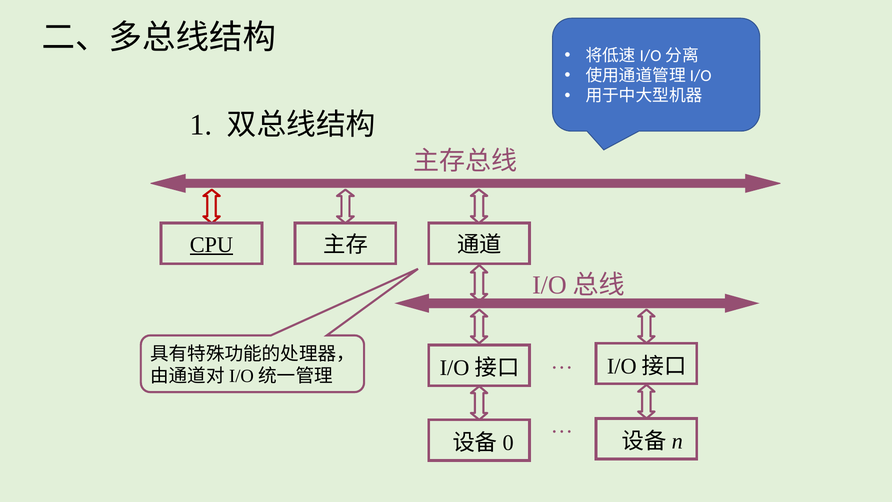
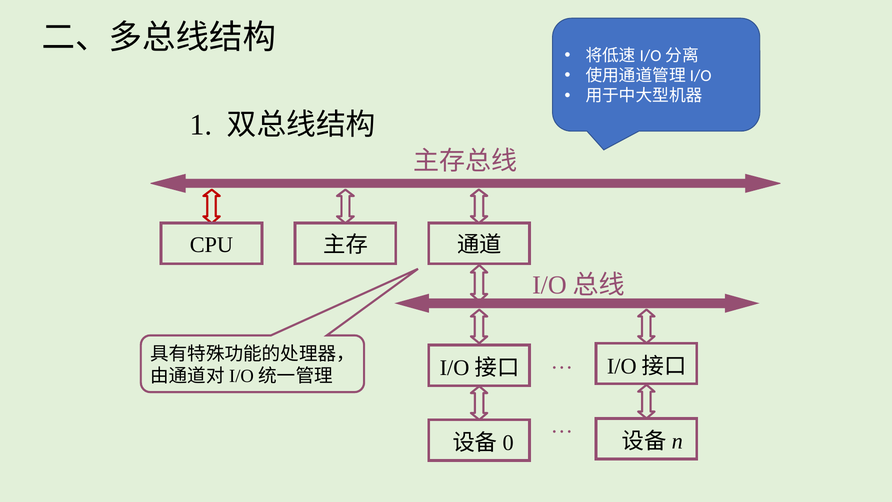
CPU underline: present -> none
